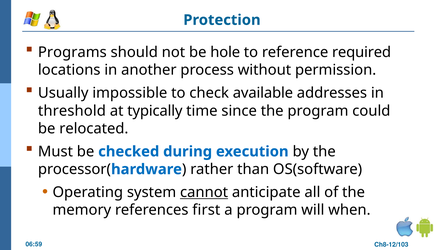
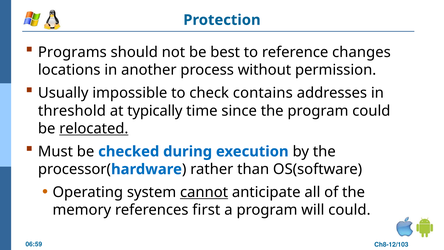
hole: hole -> best
required: required -> changes
available: available -> contains
relocated underline: none -> present
will when: when -> could
